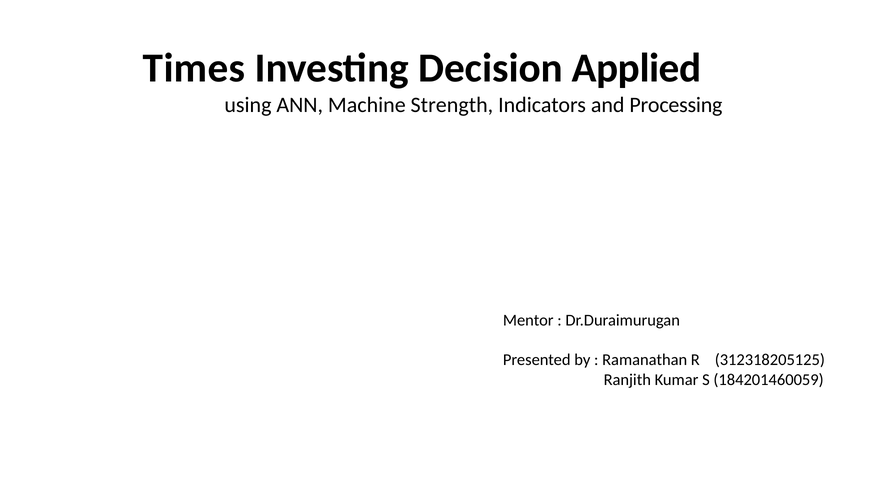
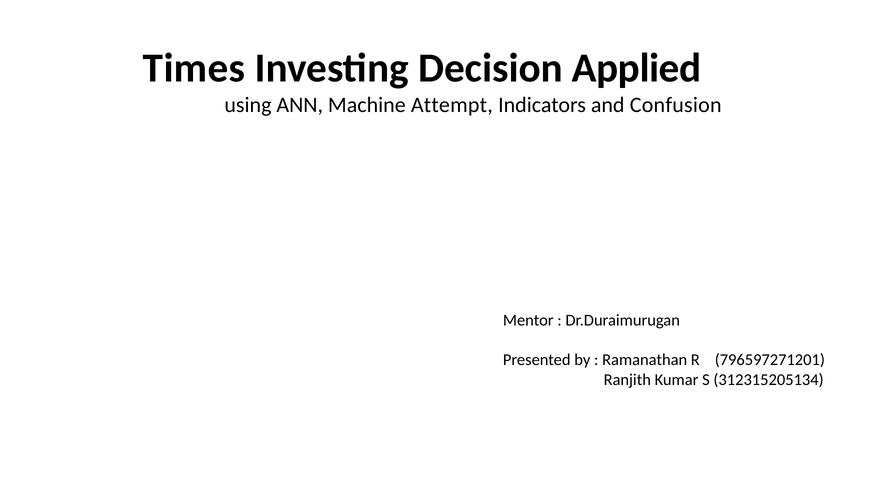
Strength: Strength -> Attempt
Processing: Processing -> Confusion
312318205125: 312318205125 -> 796597271201
184201460059: 184201460059 -> 312315205134
